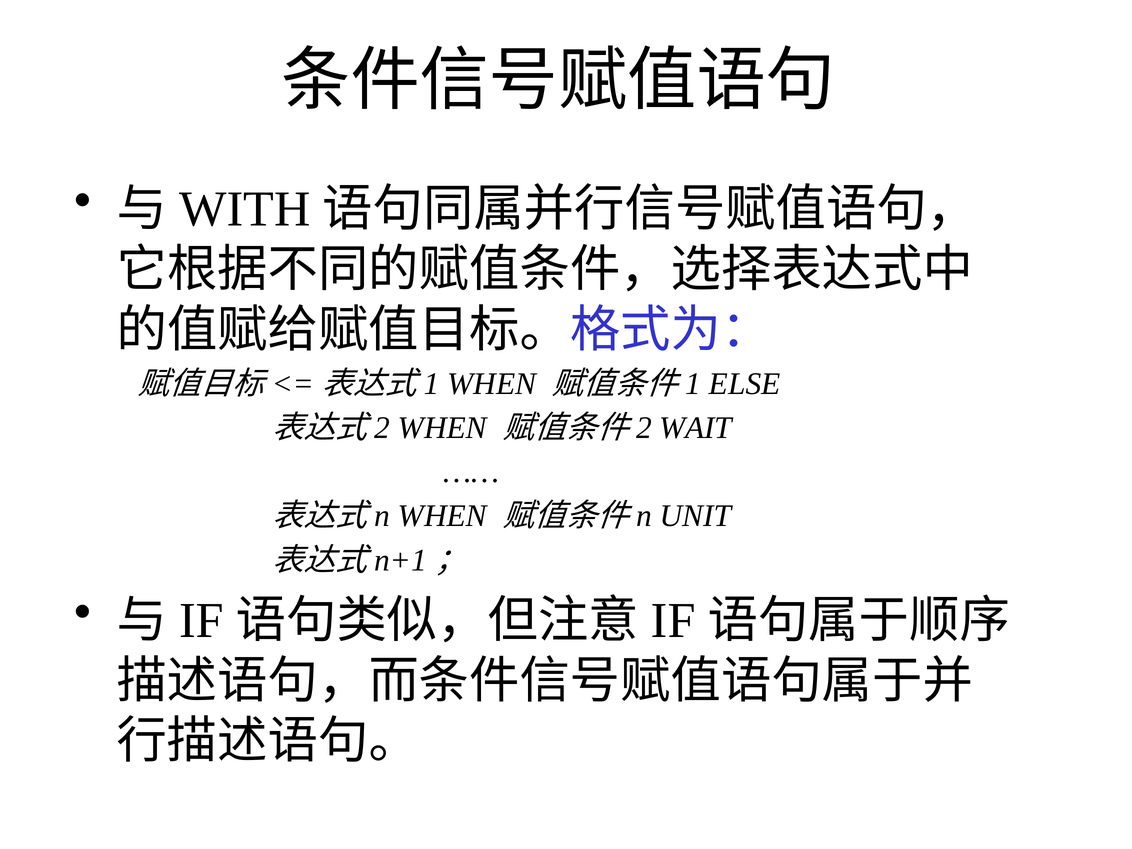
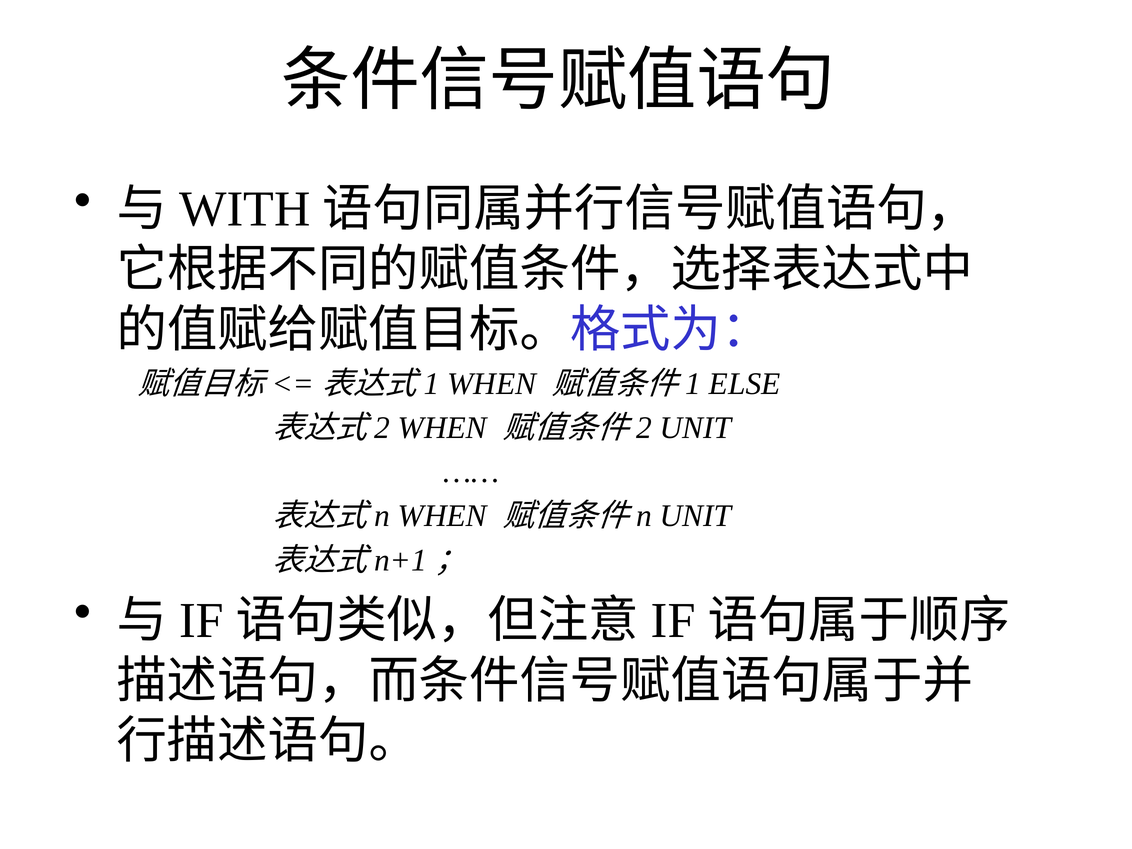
WAIT at (696, 428): WAIT -> UNIT
